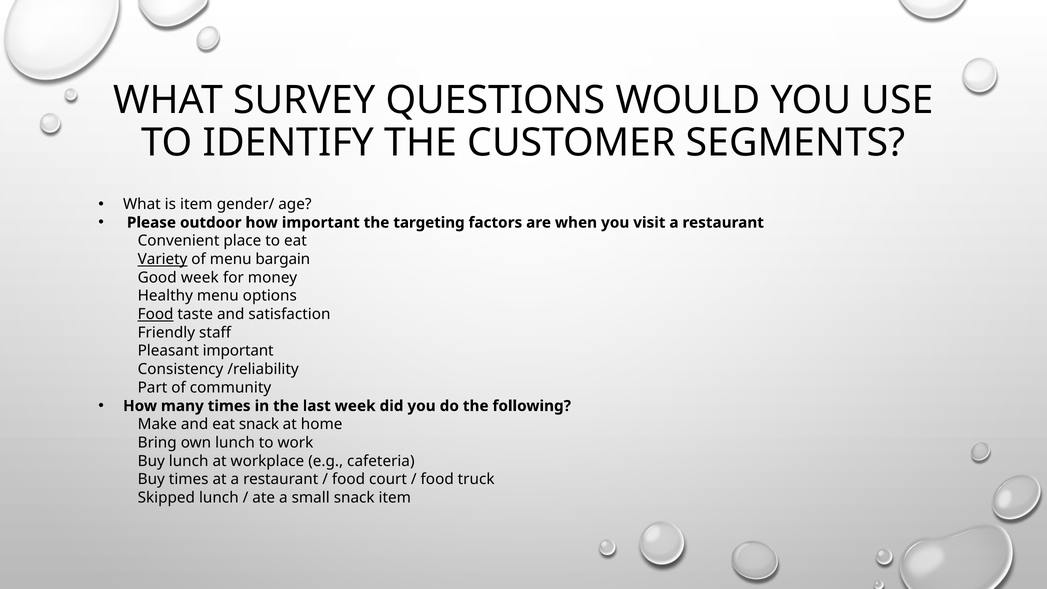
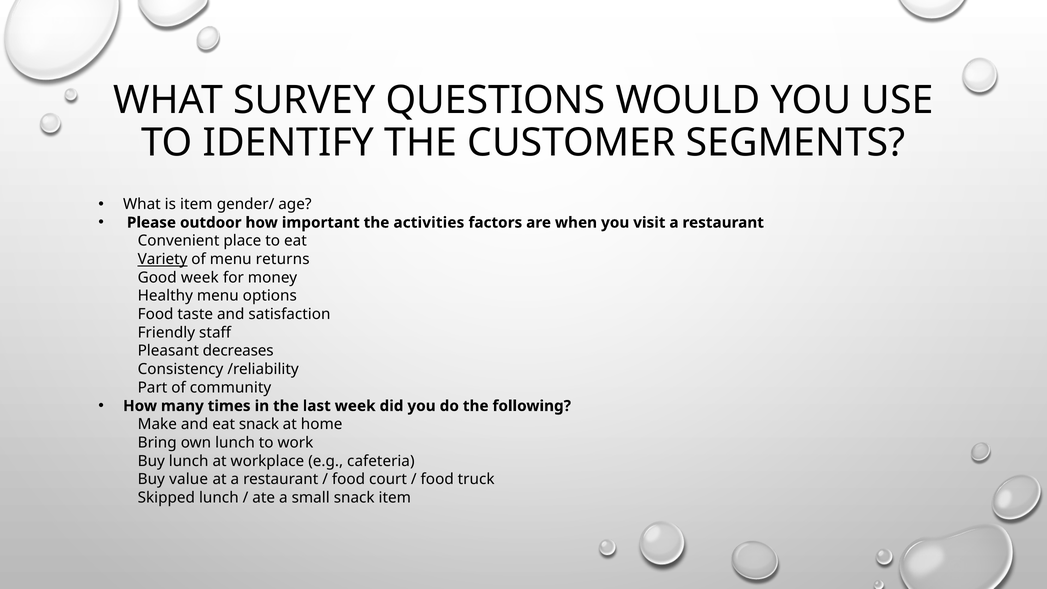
targeting: targeting -> activities
bargain: bargain -> returns
Food at (156, 314) underline: present -> none
Pleasant important: important -> decreases
Buy times: times -> value
